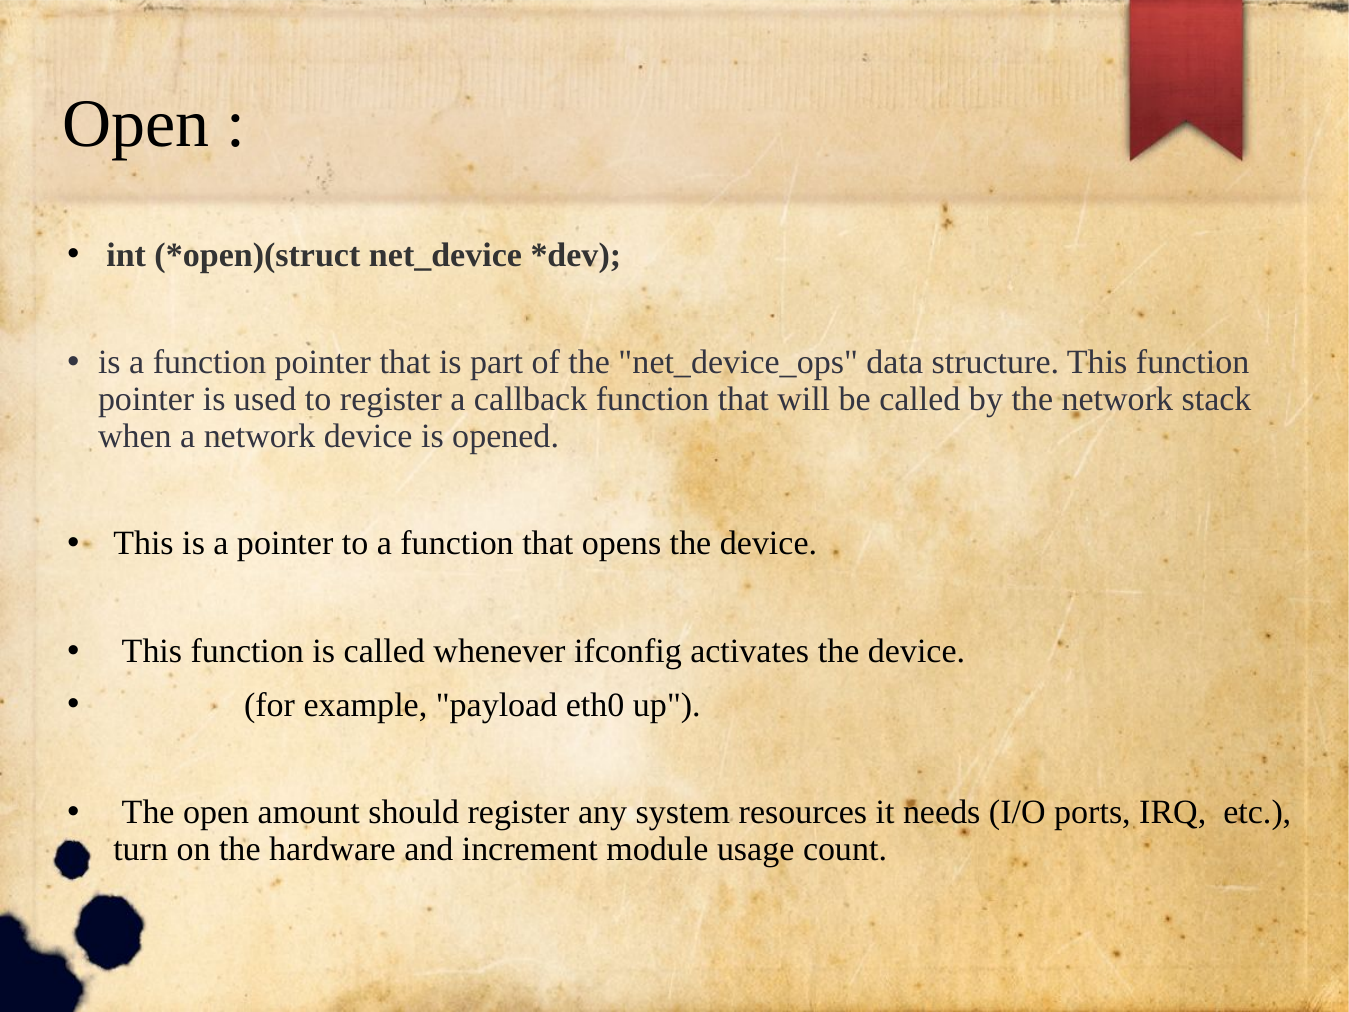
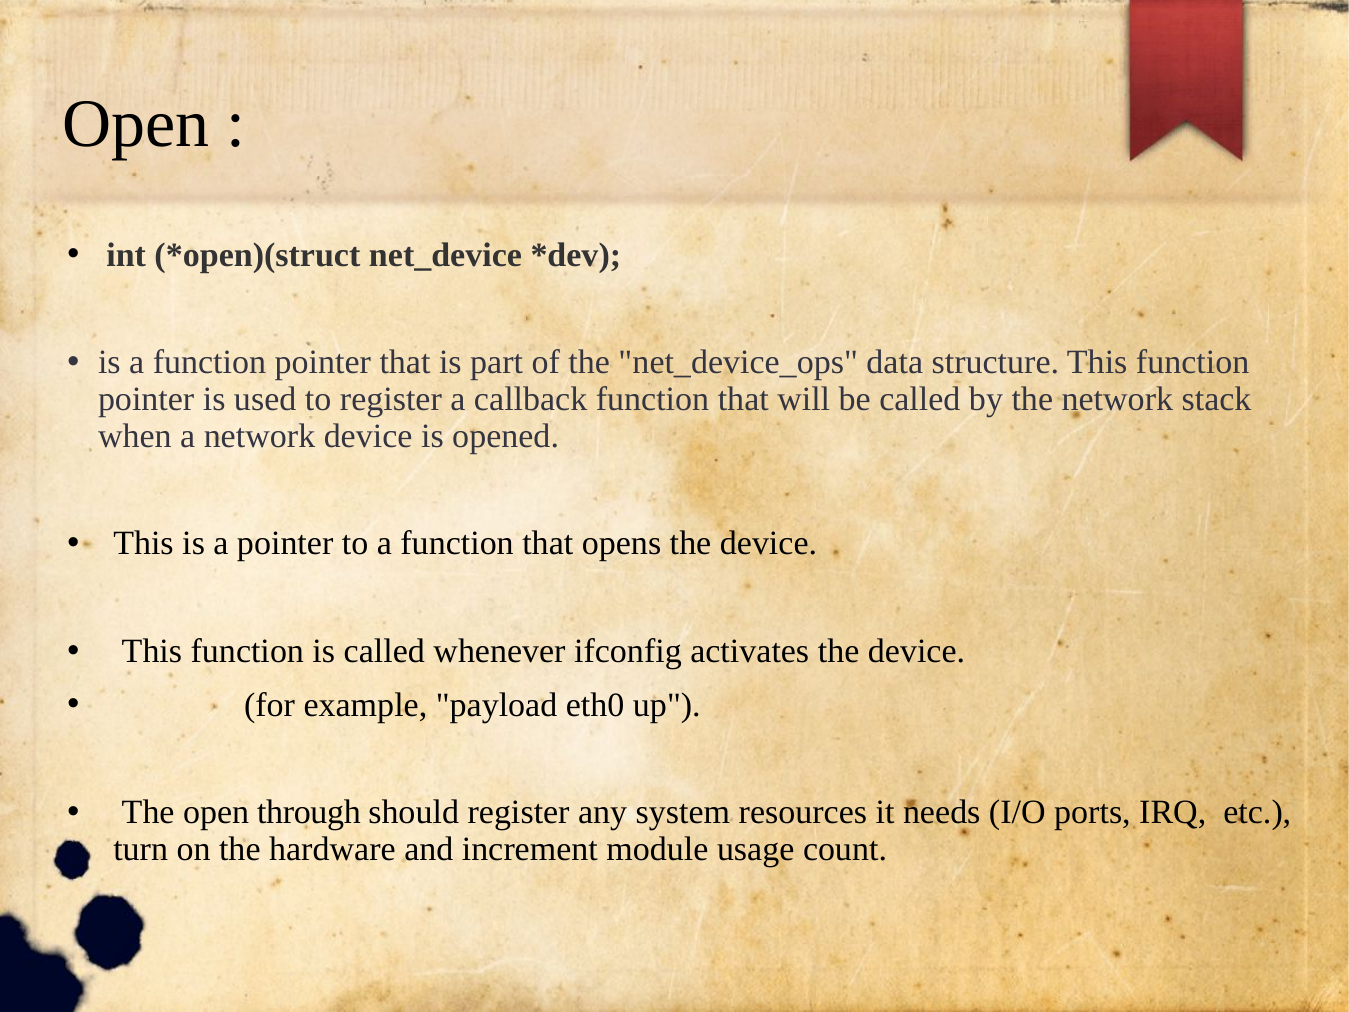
amount: amount -> through
